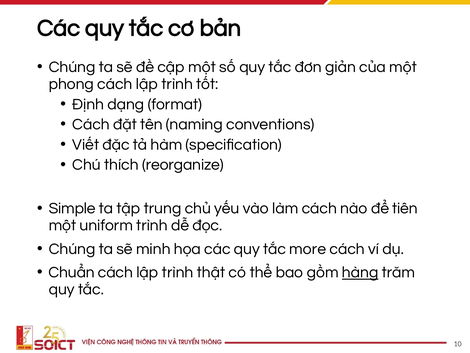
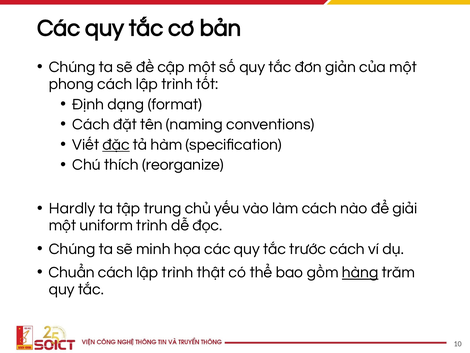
đặc underline: none -> present
Simple: Simple -> Hardly
tiên: tiên -> giải
more: more -> trước
